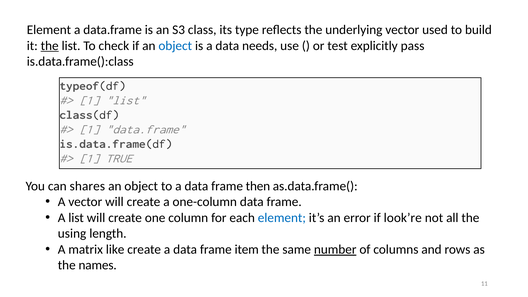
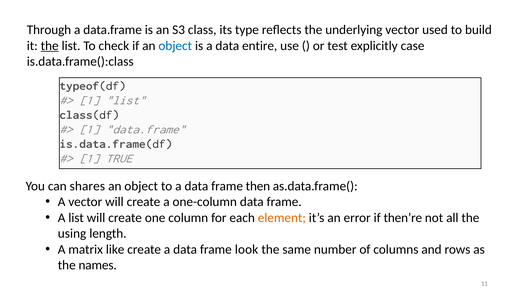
Element at (49, 30): Element -> Through
needs: needs -> entire
pass: pass -> case
element at (282, 218) colour: blue -> orange
look’re: look’re -> then’re
item: item -> look
number underline: present -> none
